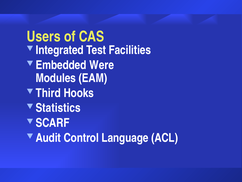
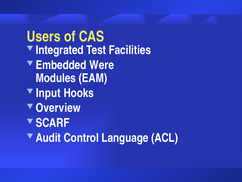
Third: Third -> Input
Statistics: Statistics -> Overview
